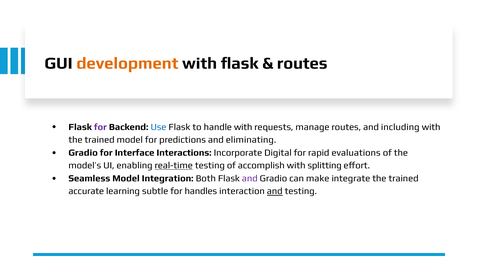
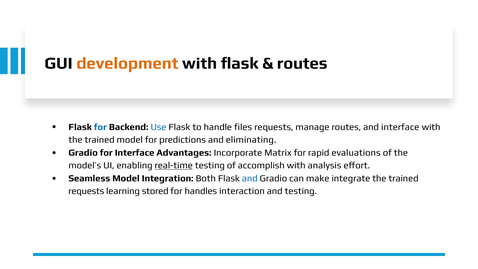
for at (100, 127) colour: purple -> blue
handle with: with -> files
and including: including -> interface
Interactions: Interactions -> Advantages
Digital: Digital -> Matrix
splitting: splitting -> analysis
and at (250, 178) colour: purple -> blue
accurate at (86, 191): accurate -> requests
subtle: subtle -> stored
and at (275, 191) underline: present -> none
